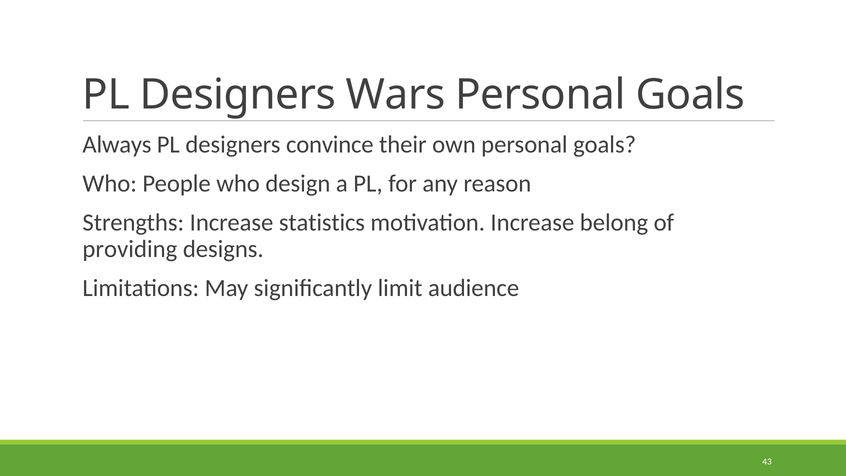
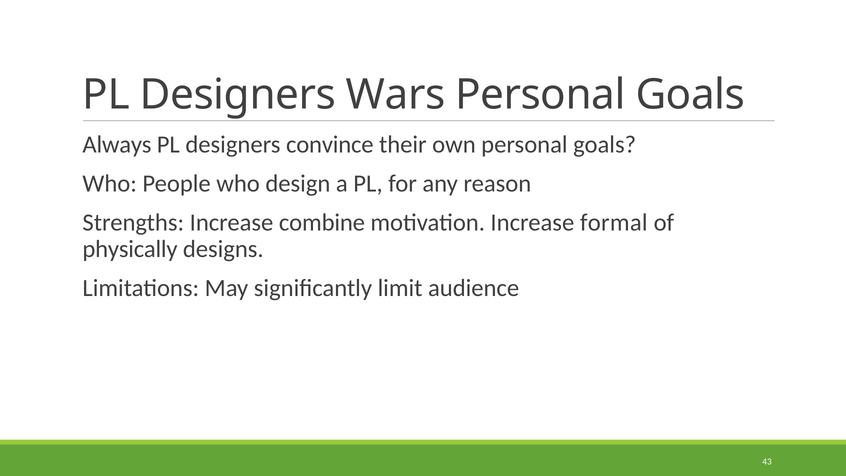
statistics: statistics -> combine
belong: belong -> formal
providing: providing -> physically
